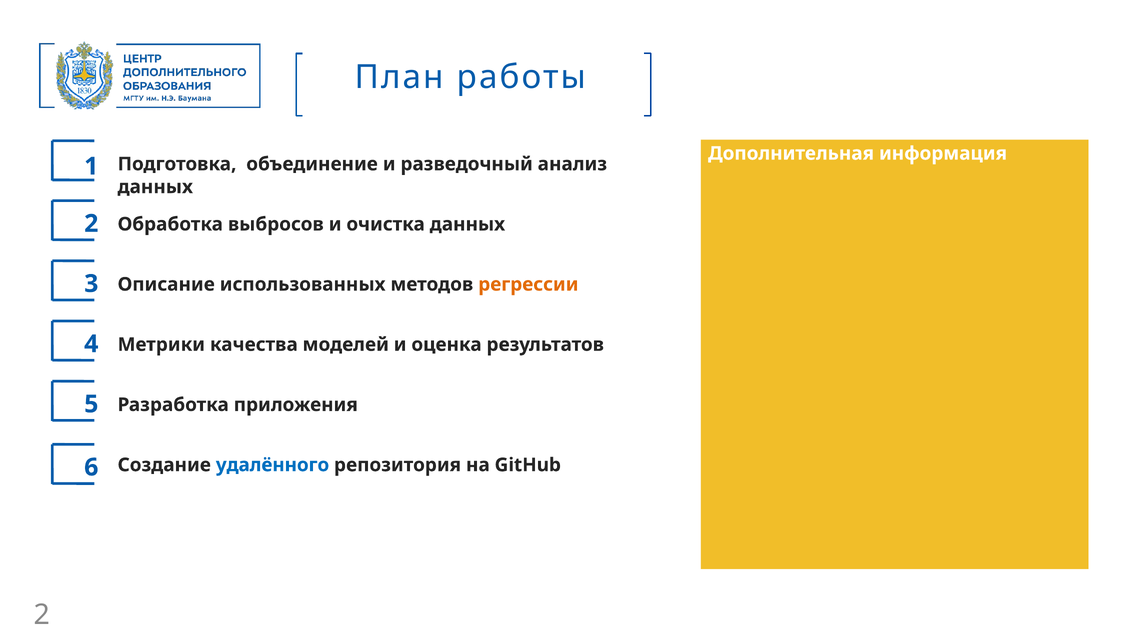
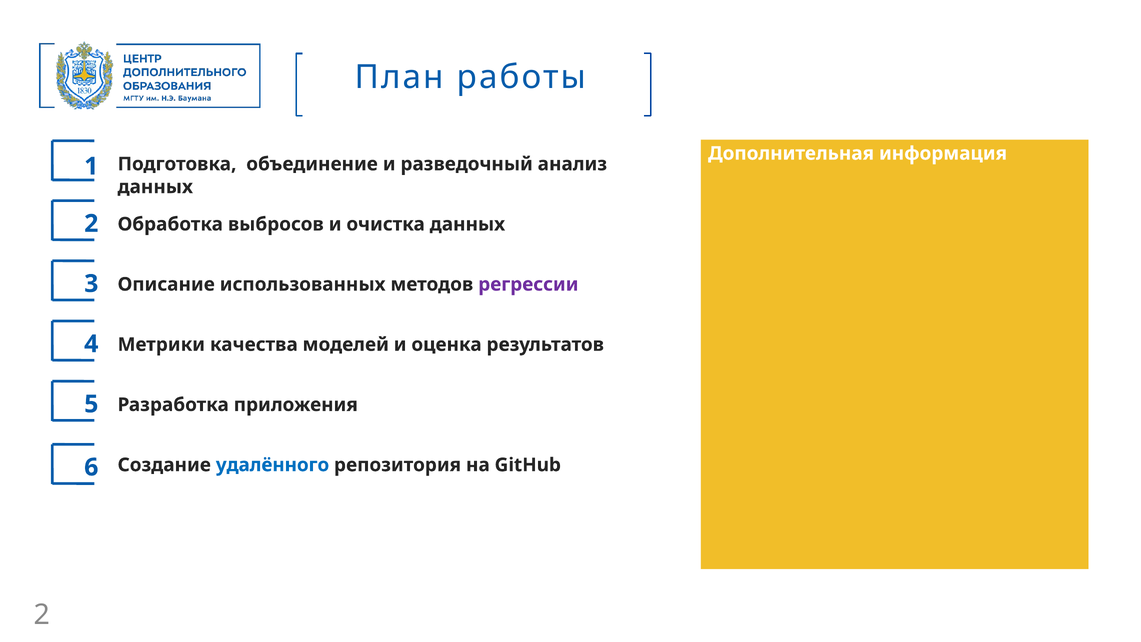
регрессии colour: orange -> purple
